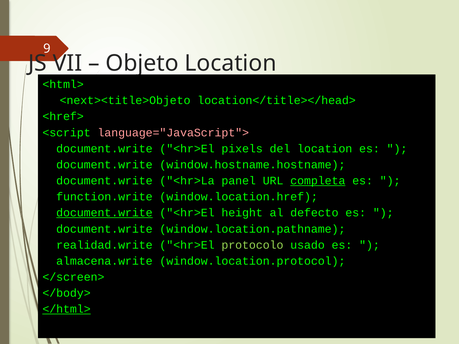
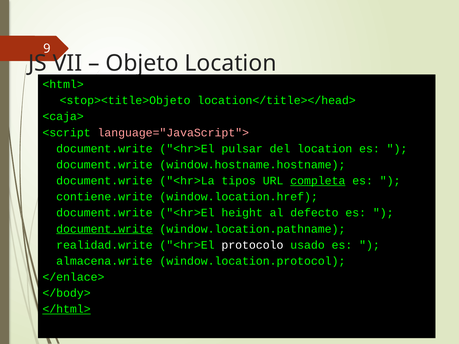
<next><title>Objeto: <next><title>Objeto -> <stop><title>Objeto
<href>: <href> -> <caja>
pixels: pixels -> pulsar
panel: panel -> tipos
function.write: function.write -> contiene.write
document.write at (104, 213) underline: present -> none
document.write at (104, 229) underline: none -> present
protocolo colour: light green -> white
</screen>: </screen> -> </enlace>
